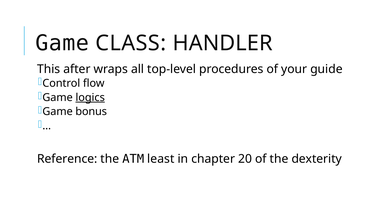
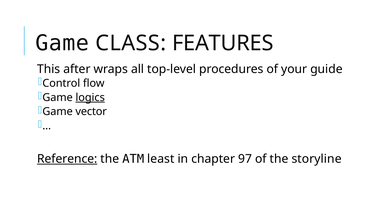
HANDLER: HANDLER -> FEATURES
bonus: bonus -> vector
Reference underline: none -> present
20: 20 -> 97
dexterity: dexterity -> storyline
